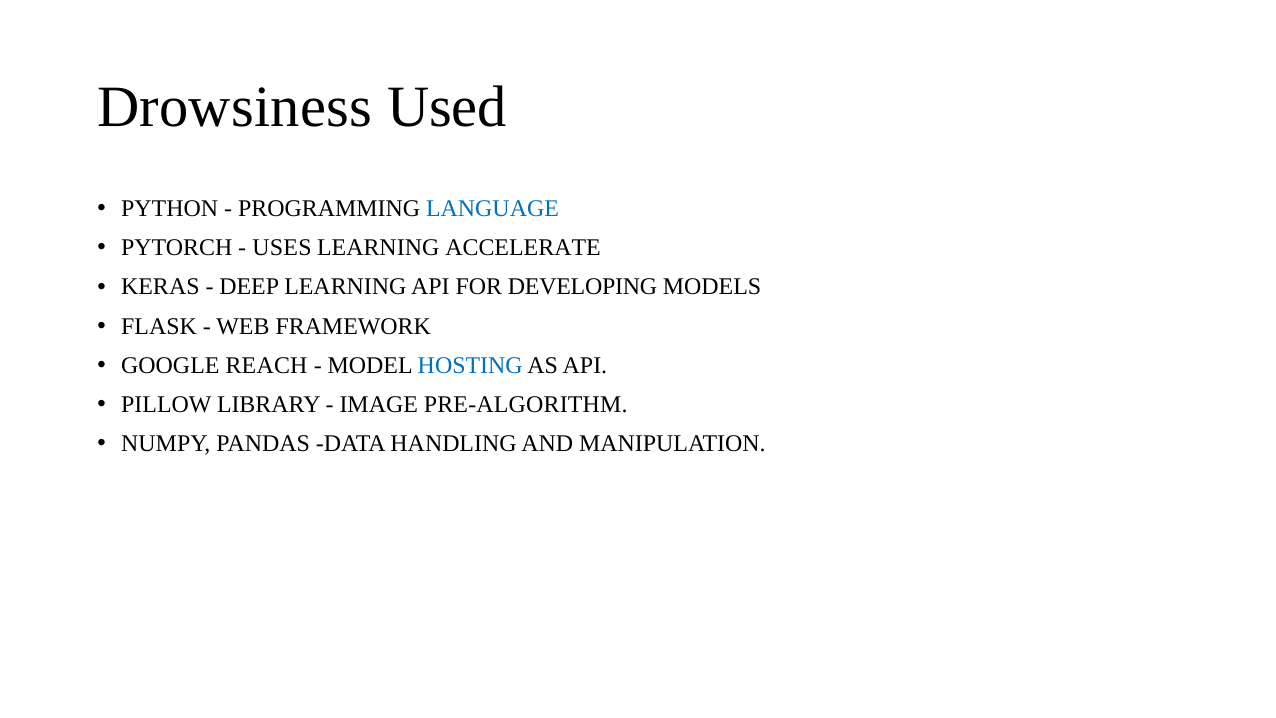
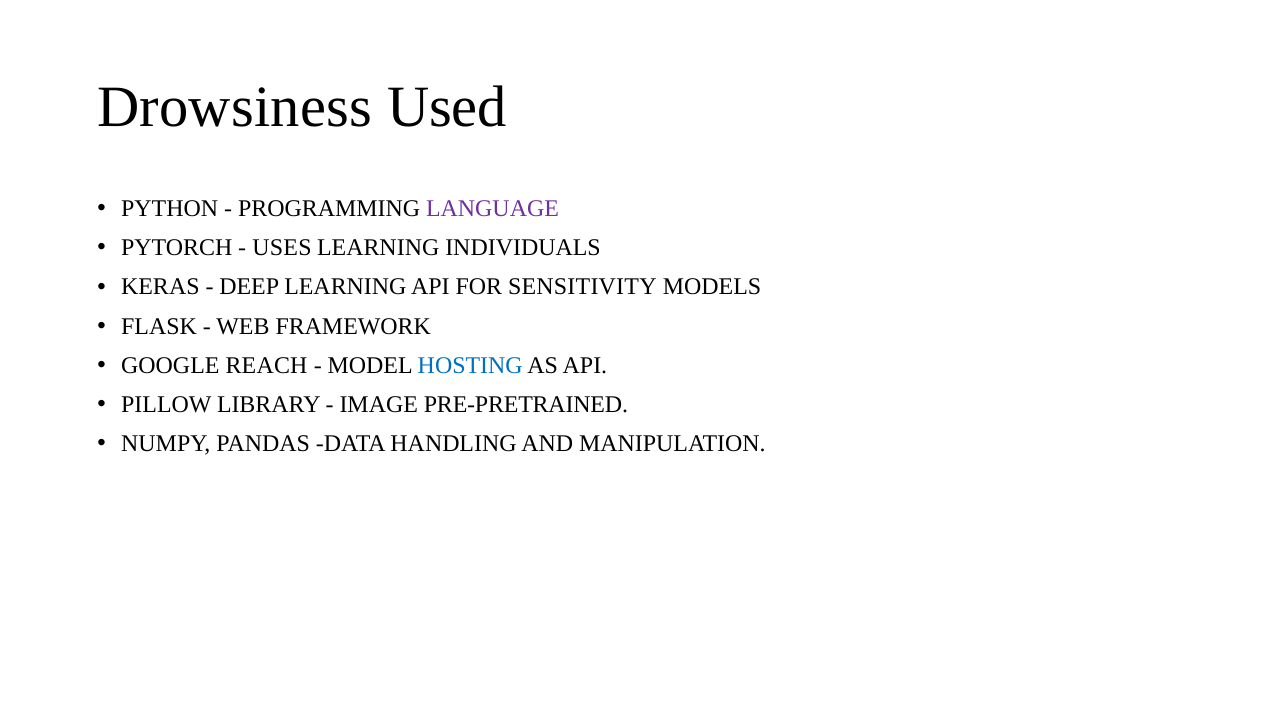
LANGUAGE colour: blue -> purple
ACCELERATE: ACCELERATE -> INDIVIDUALS
DEVELOPING: DEVELOPING -> SENSITIVITY
PRE-ALGORITHM: PRE-ALGORITHM -> PRE-PRETRAINED
